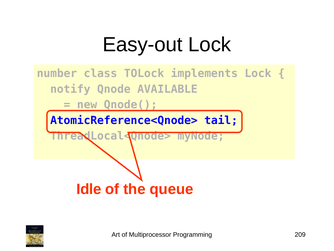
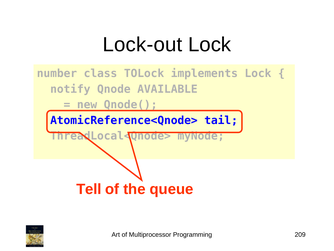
Easy-out: Easy-out -> Lock-out
Idle: Idle -> Tell
